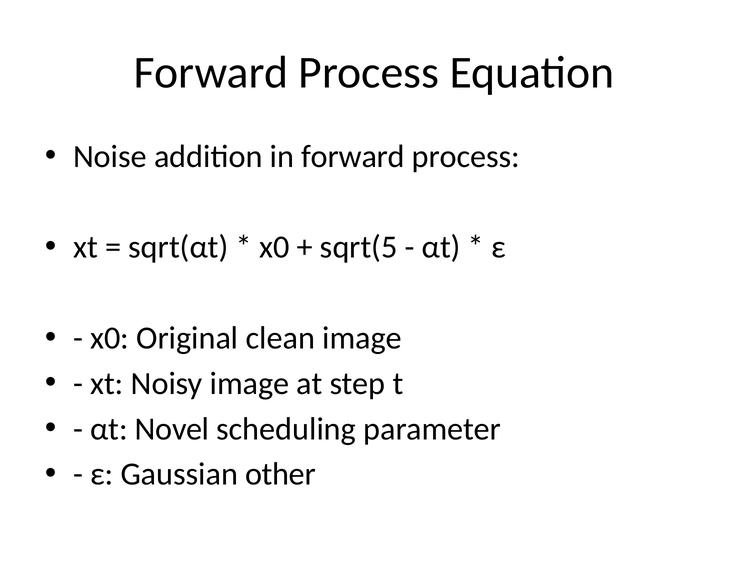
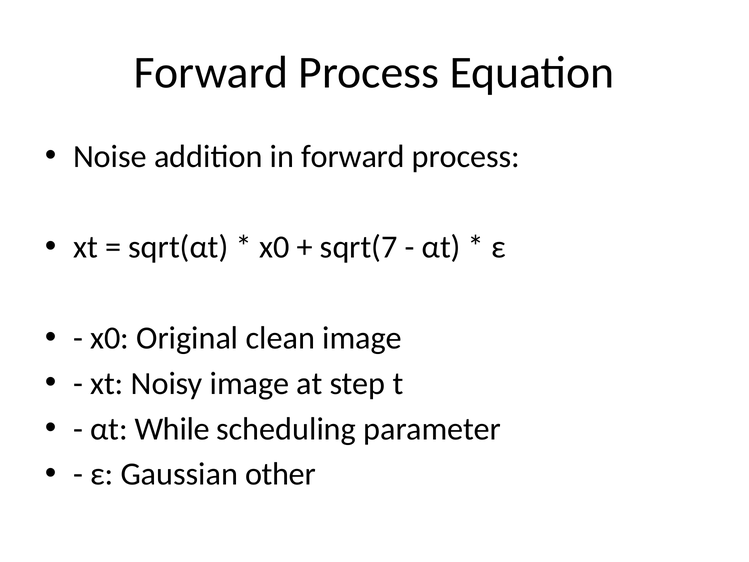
sqrt(5: sqrt(5 -> sqrt(7
Novel: Novel -> While
